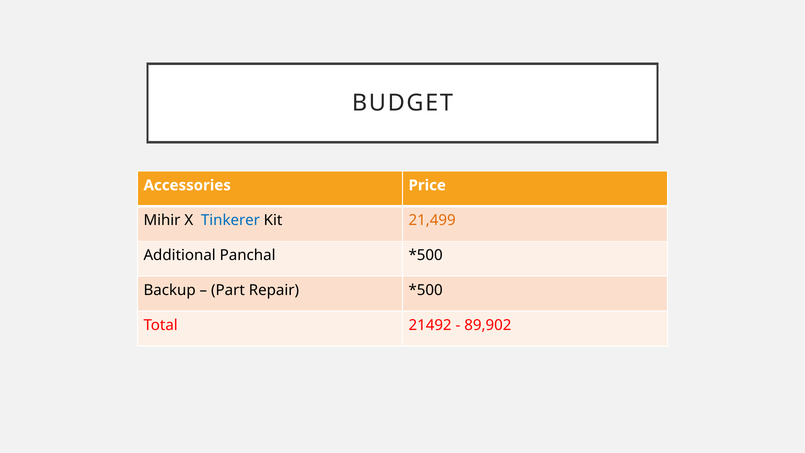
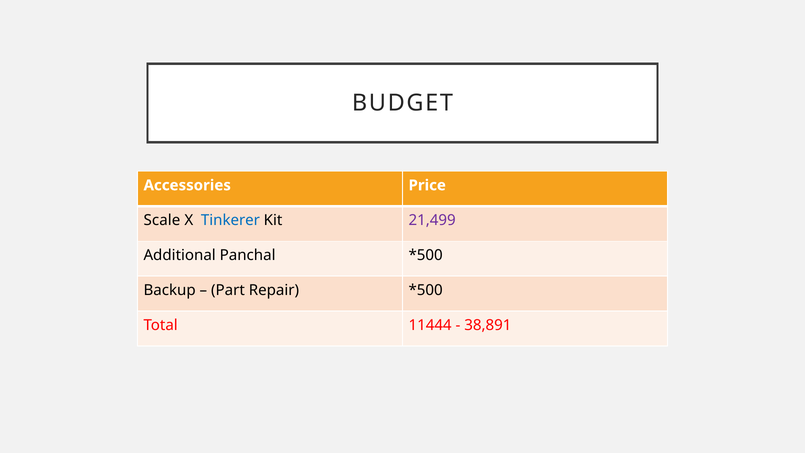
Mihir: Mihir -> Scale
21,499 colour: orange -> purple
21492: 21492 -> 11444
89,902: 89,902 -> 38,891
